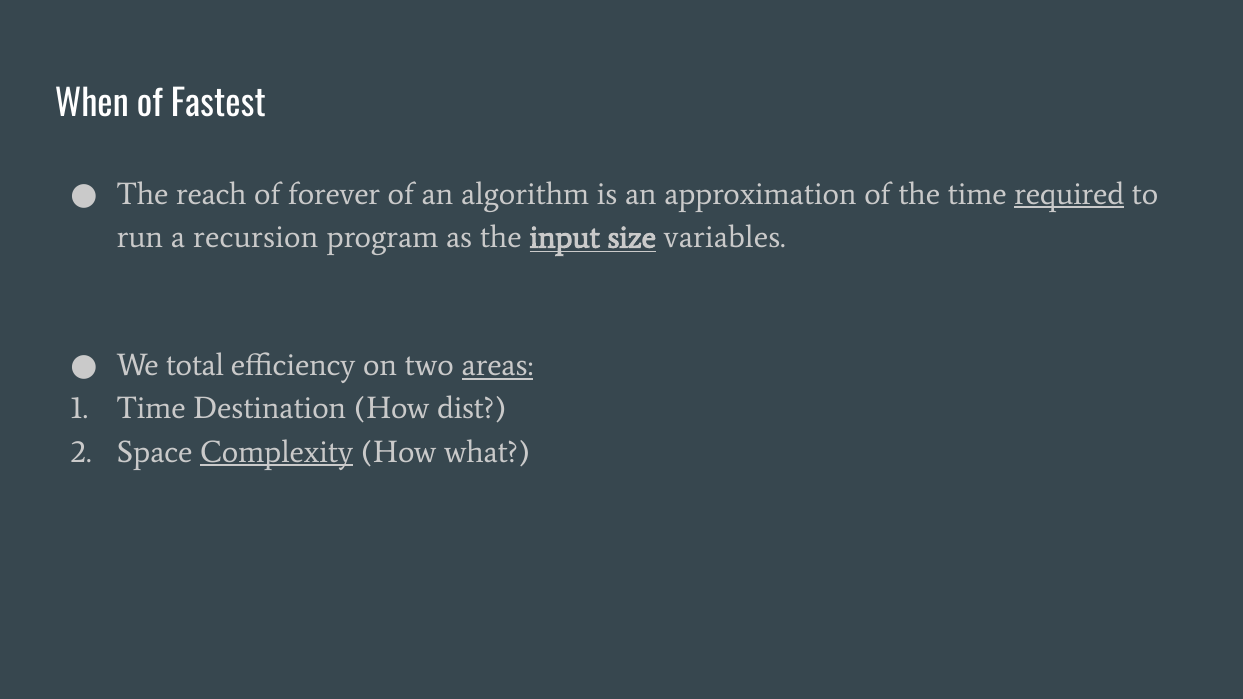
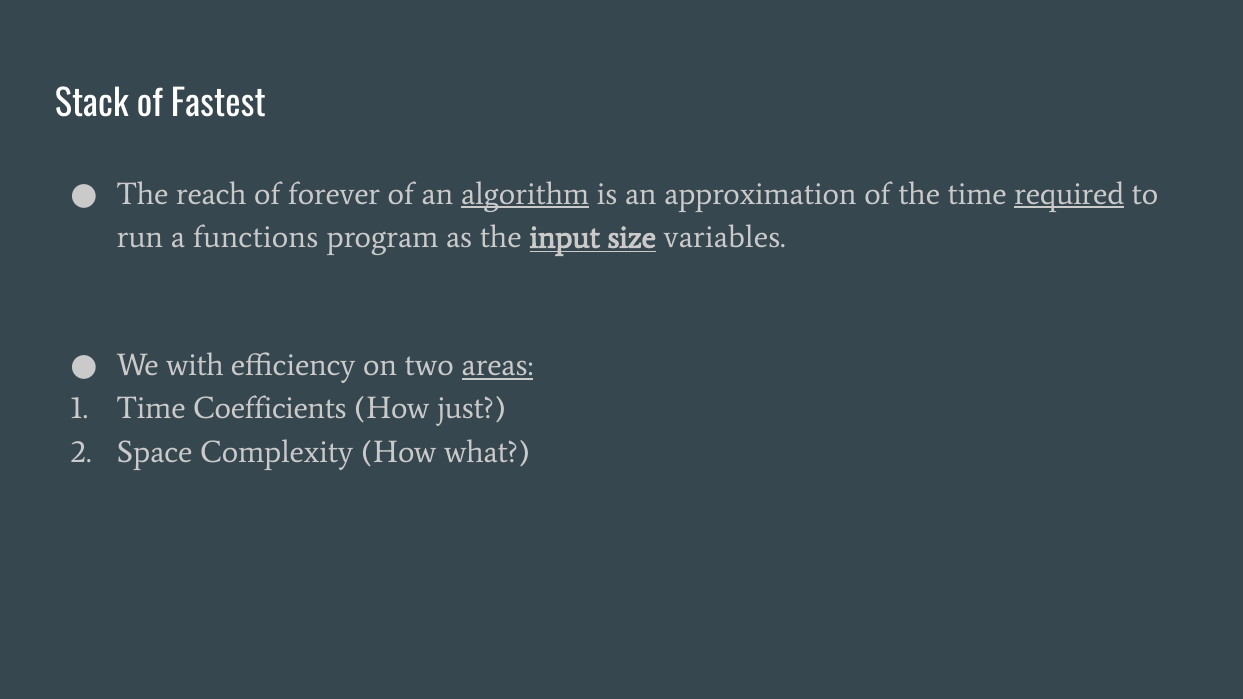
When: When -> Stack
algorithm underline: none -> present
recursion: recursion -> functions
total: total -> with
Destination: Destination -> Coefficients
dist: dist -> just
Complexity underline: present -> none
